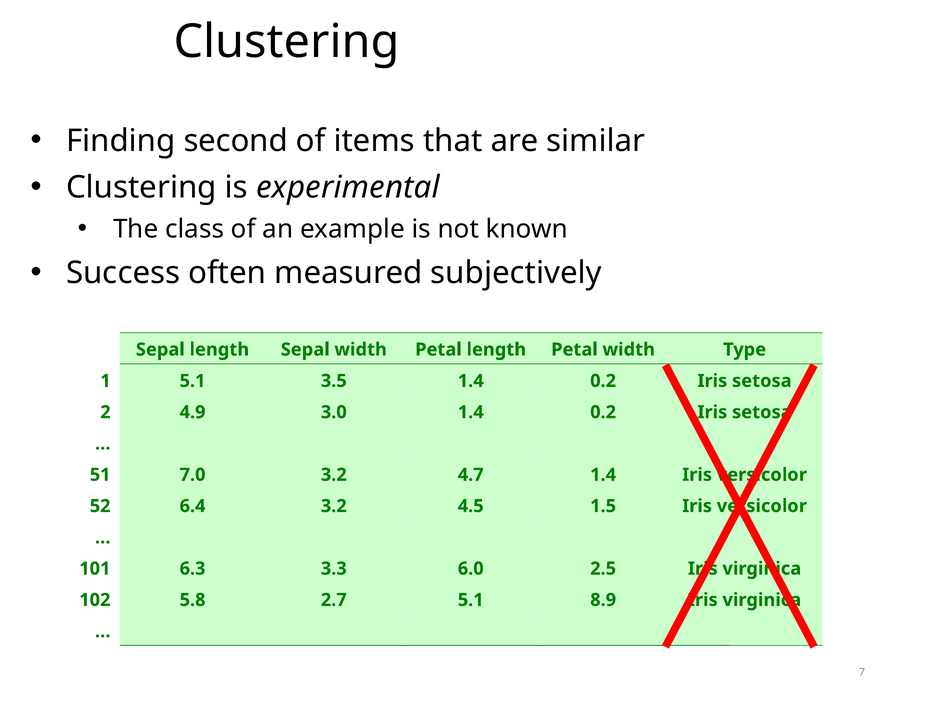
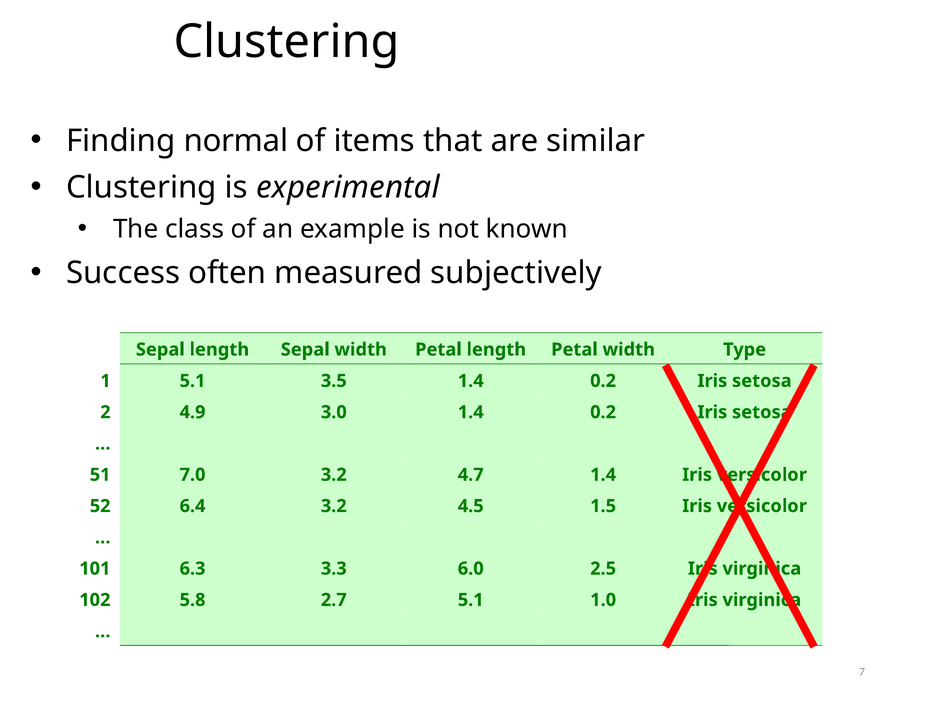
second: second -> normal
8.9: 8.9 -> 1.0
